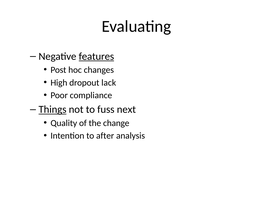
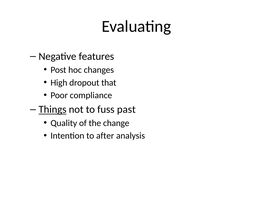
features underline: present -> none
lack: lack -> that
next: next -> past
